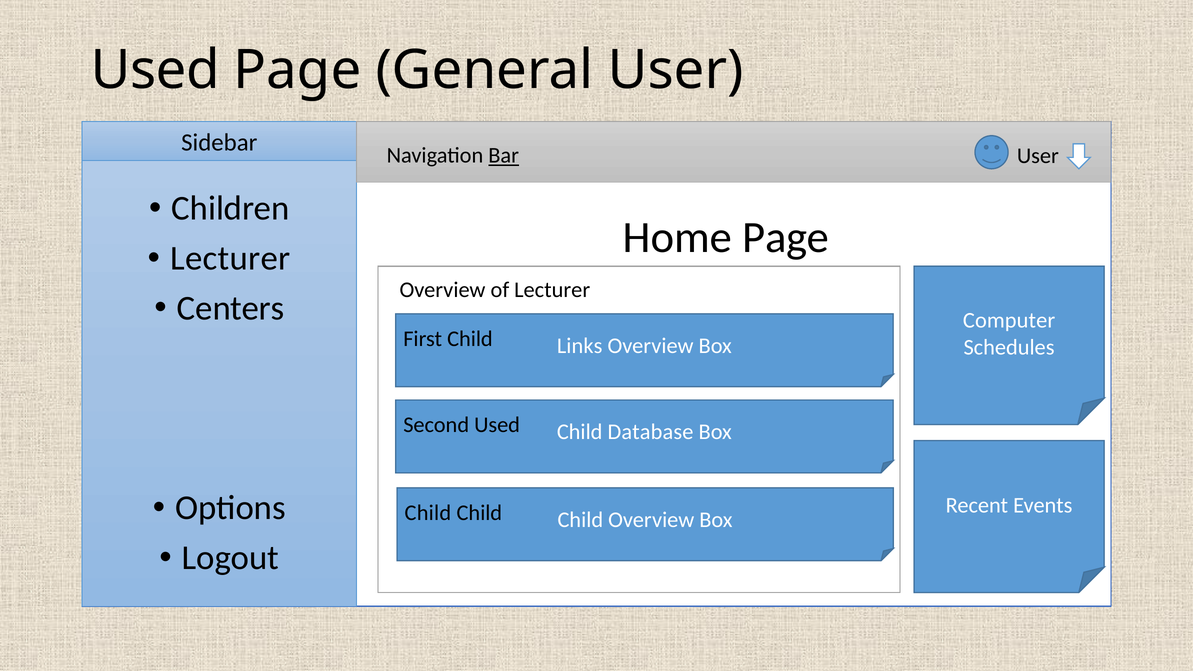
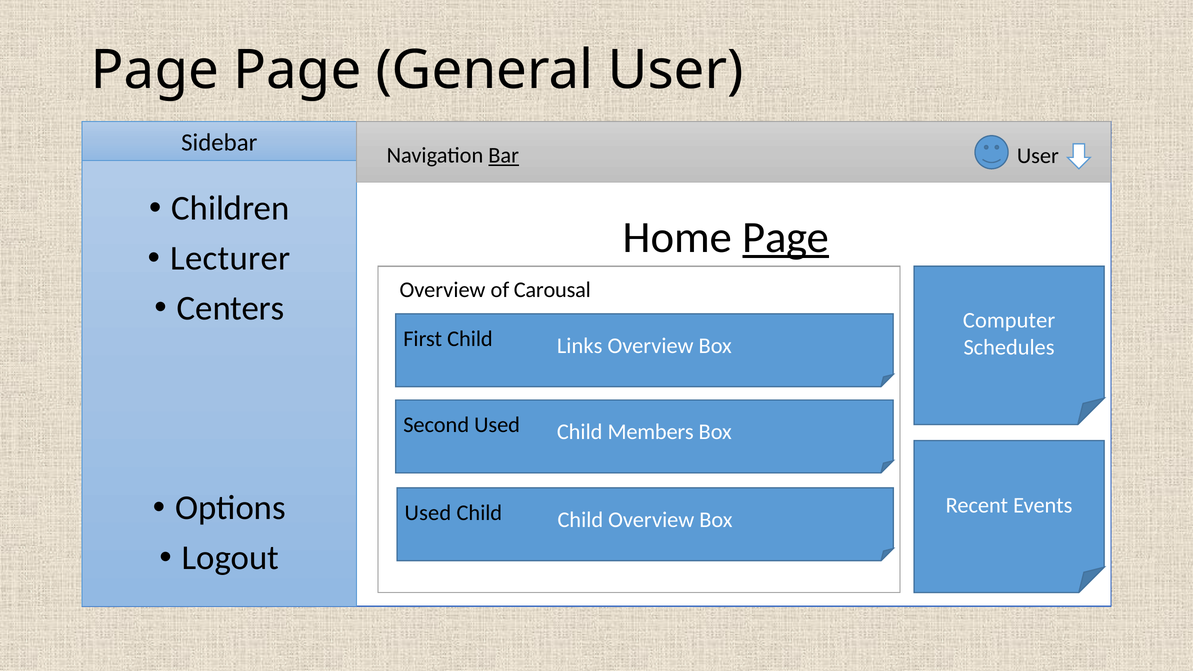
Used at (155, 70): Used -> Page
Page at (786, 237) underline: none -> present
of Lecturer: Lecturer -> Carousal
Database: Database -> Members
Child at (428, 513): Child -> Used
